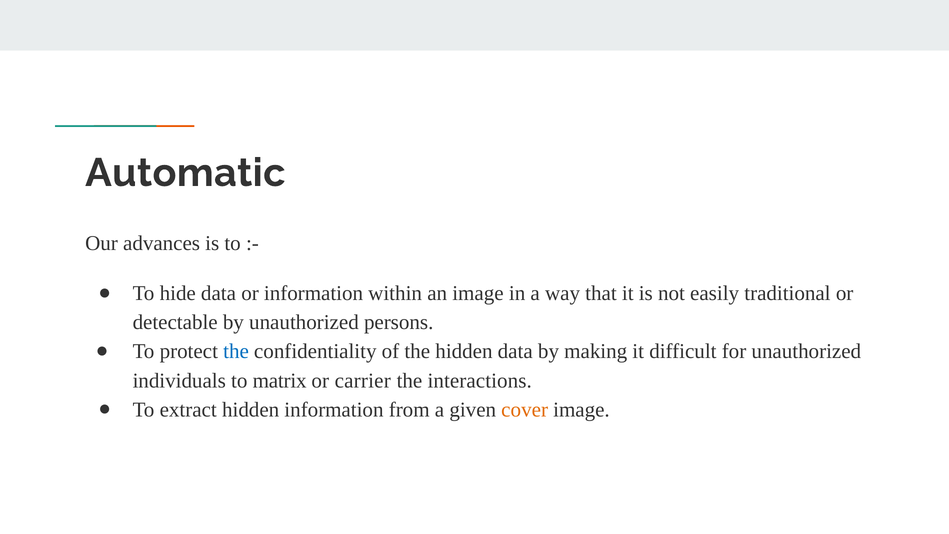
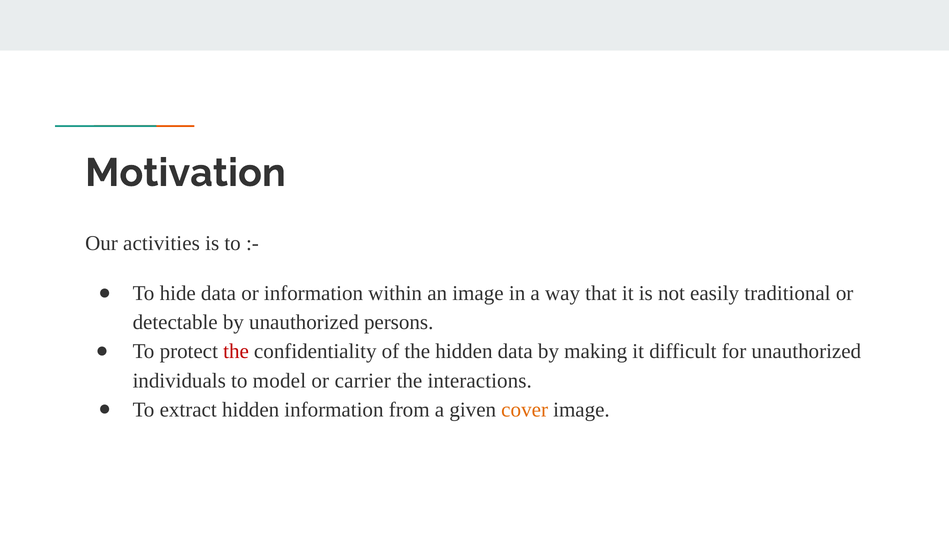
Automatic: Automatic -> Motivation
advances: advances -> activities
the at (236, 351) colour: blue -> red
matrix: matrix -> model
